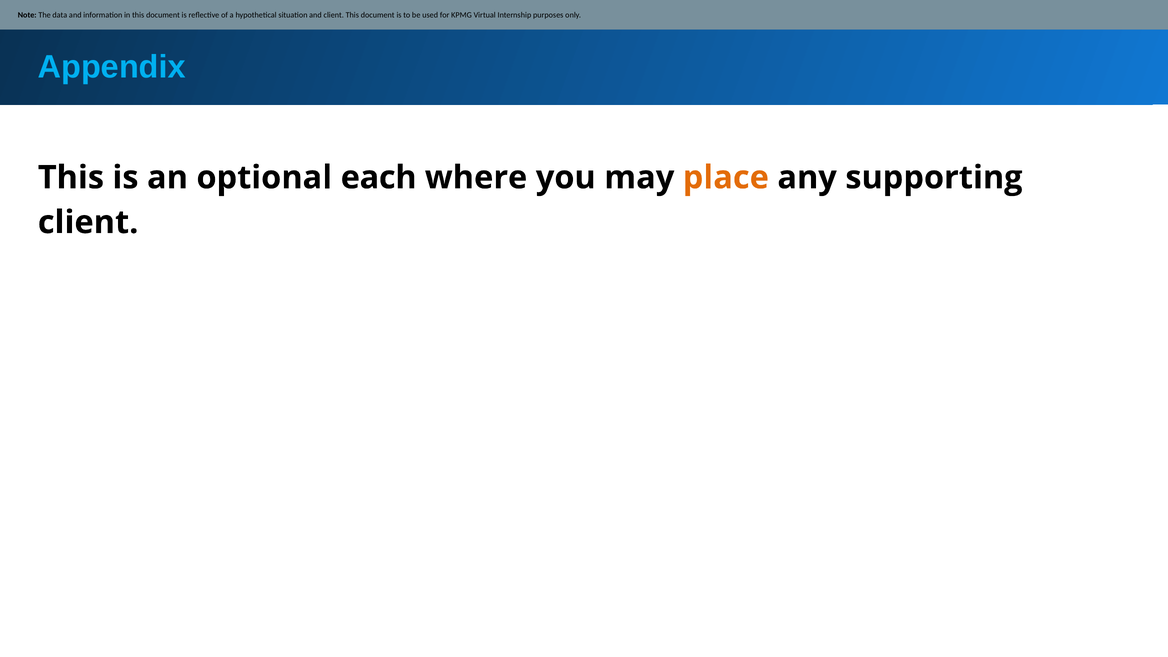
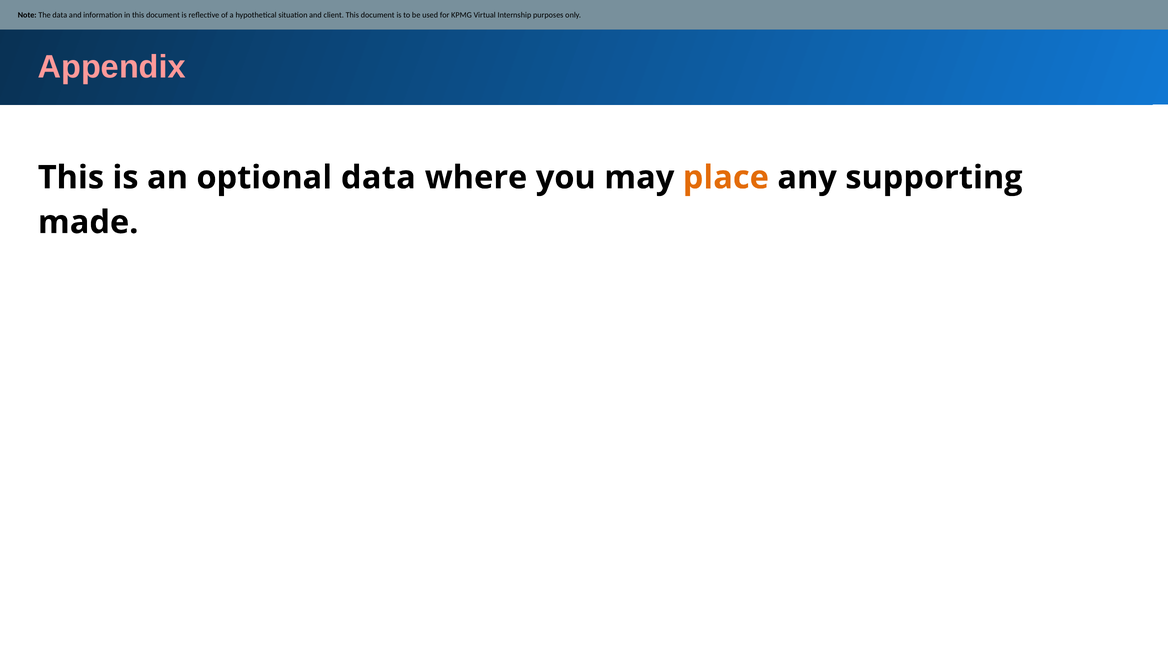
Appendix colour: light blue -> pink
optional each: each -> data
client at (88, 222): client -> made
